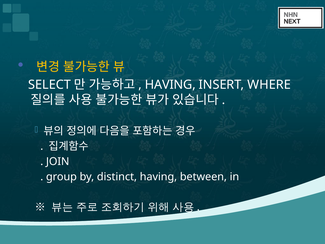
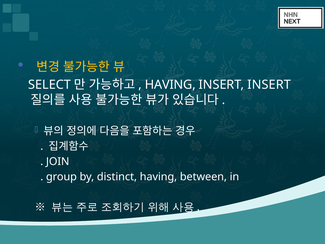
INSERT WHERE: WHERE -> INSERT
